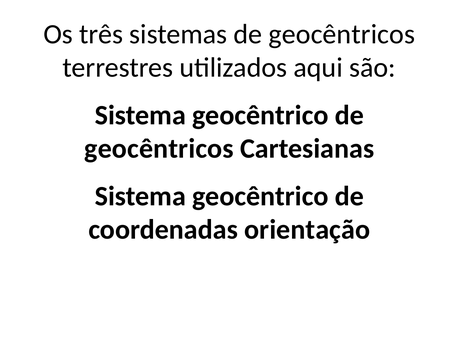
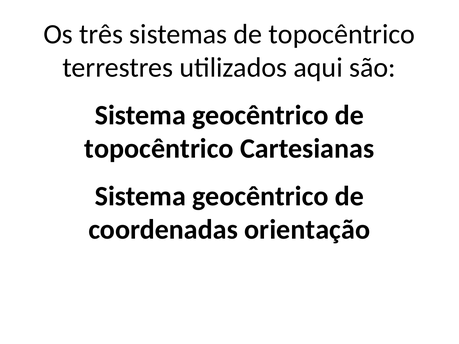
sistemas de geocêntricos: geocêntricos -> topocêntrico
geocêntricos at (159, 149): geocêntricos -> topocêntrico
